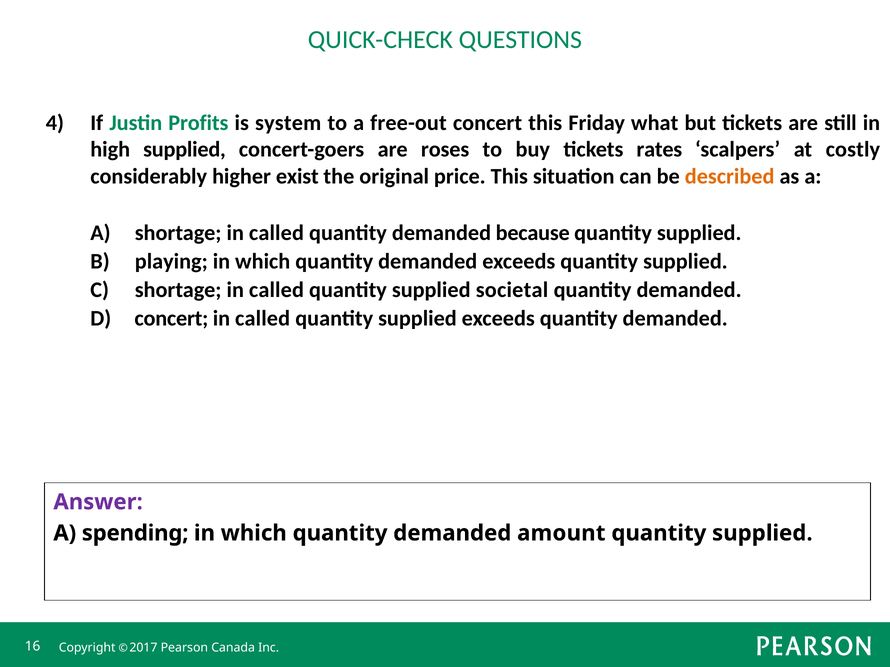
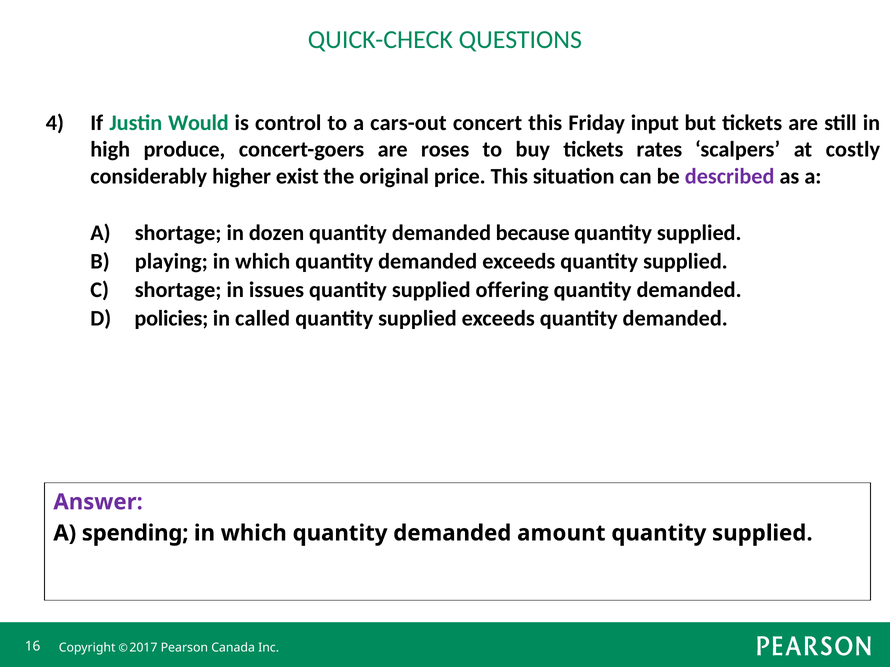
Profits: Profits -> Would
system: system -> control
free-out: free-out -> cars-out
what: what -> input
high supplied: supplied -> produce
described colour: orange -> purple
A shortage in called: called -> dozen
C shortage in called: called -> issues
societal: societal -> offering
D concert: concert -> policies
